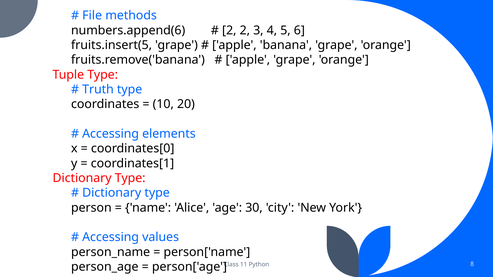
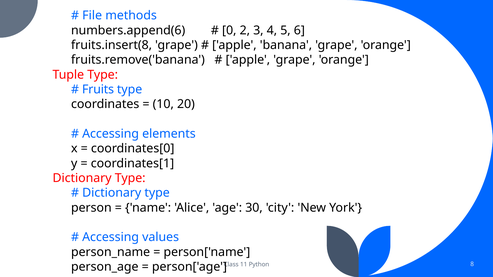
2 at (229, 30): 2 -> 0
fruits.insert(5: fruits.insert(5 -> fruits.insert(8
Truth: Truth -> Fruits
